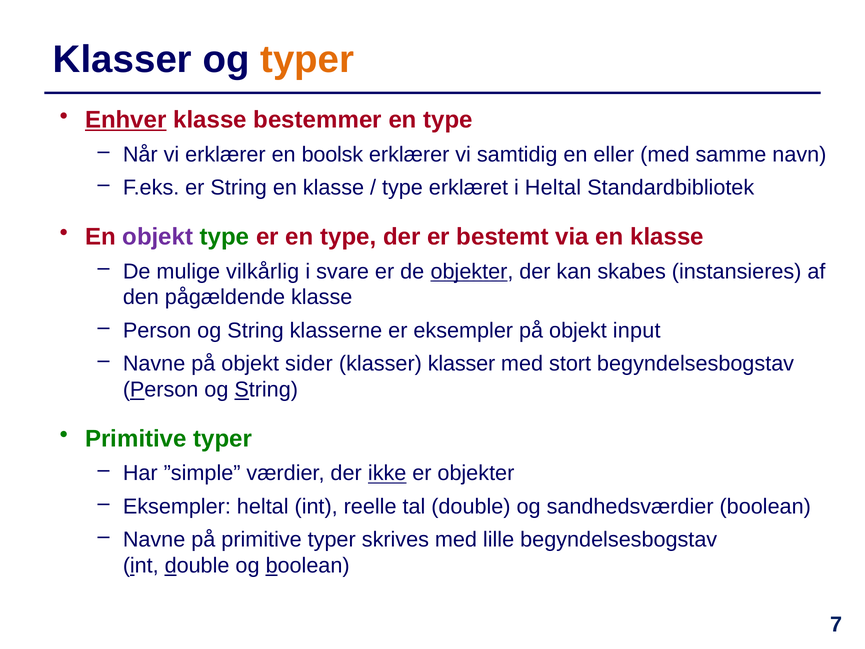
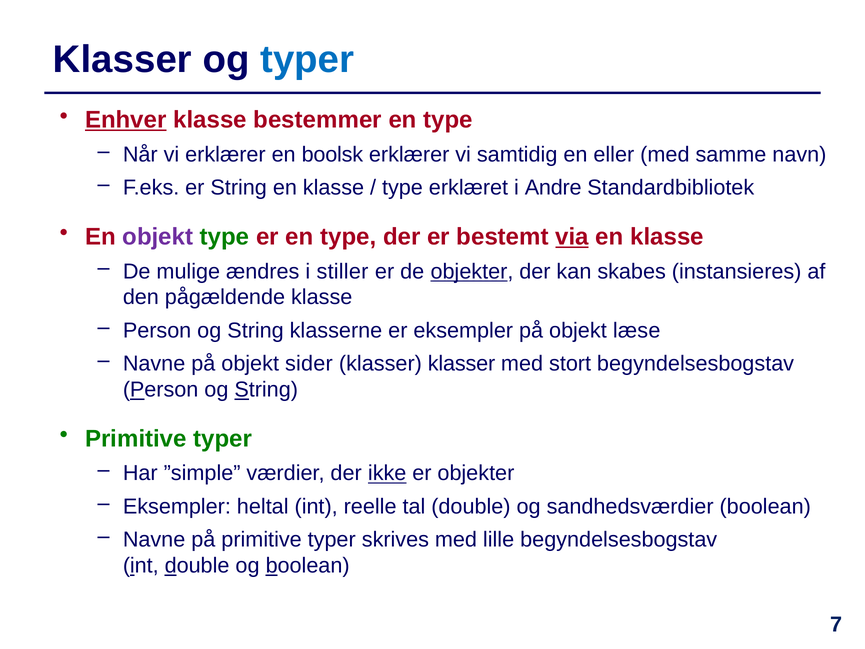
typer at (307, 60) colour: orange -> blue
i Heltal: Heltal -> Andre
via underline: none -> present
vilkårlig: vilkårlig -> ændres
svare: svare -> stiller
input: input -> læse
